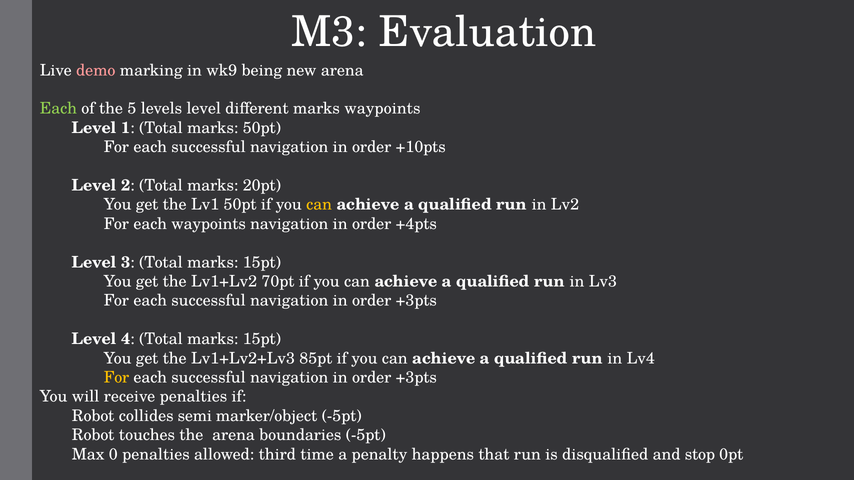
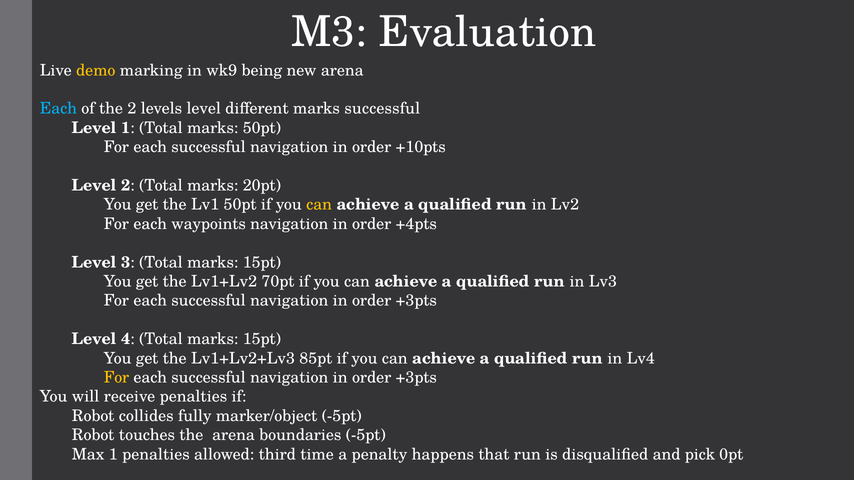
demo colour: pink -> yellow
Each at (58, 109) colour: light green -> light blue
the 5: 5 -> 2
marks waypoints: waypoints -> successful
semi: semi -> fully
Max 0: 0 -> 1
stop: stop -> pick
